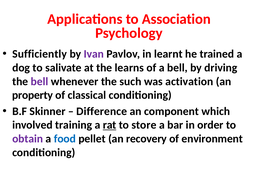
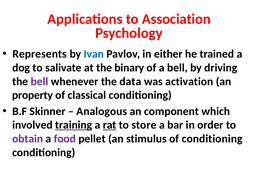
Sufficiently: Sufficiently -> Represents
Ivan colour: purple -> blue
learnt: learnt -> either
learns: learns -> binary
such: such -> data
Difference: Difference -> Analogous
training underline: none -> present
food colour: blue -> purple
recovery: recovery -> stimulus
of environment: environment -> conditioning
